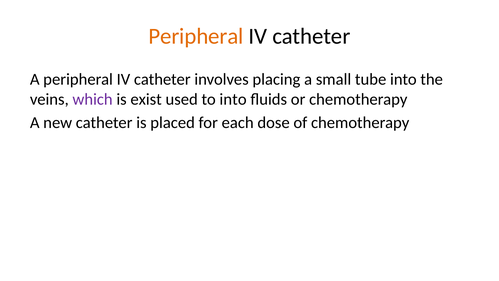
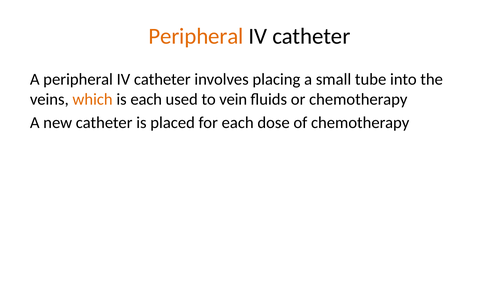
which colour: purple -> orange
is exist: exist -> each
to into: into -> vein
